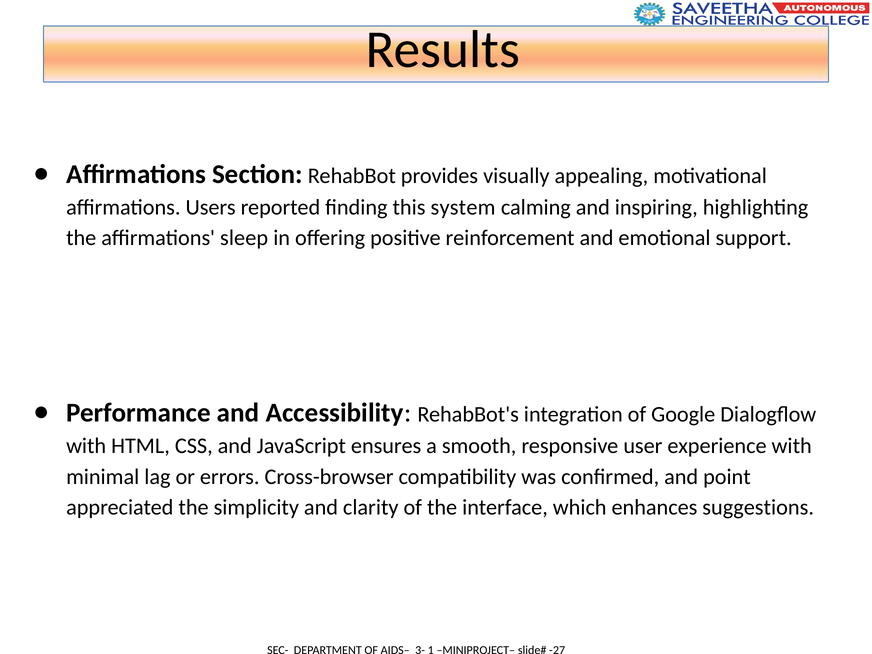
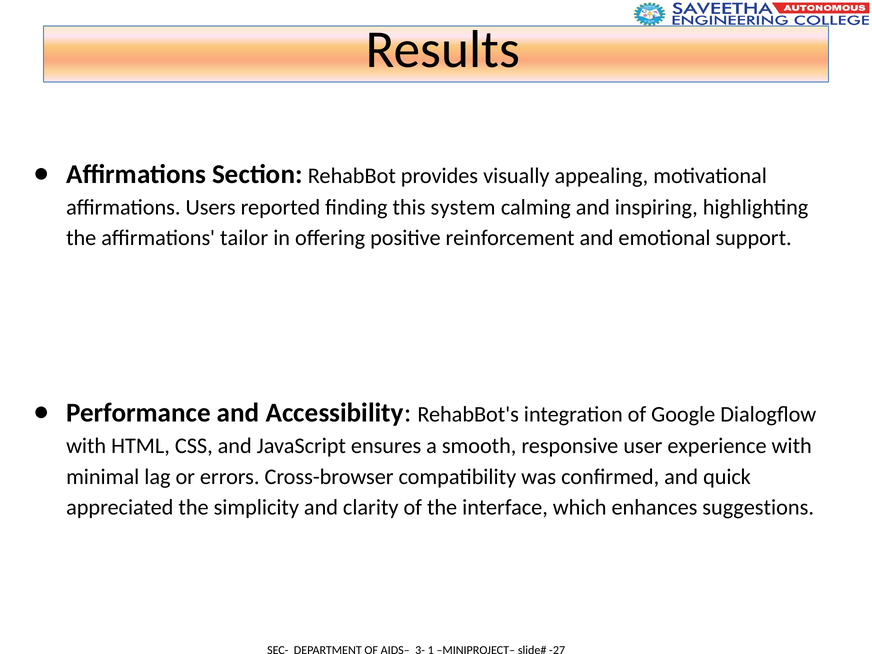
sleep: sleep -> tailor
point: point -> quick
